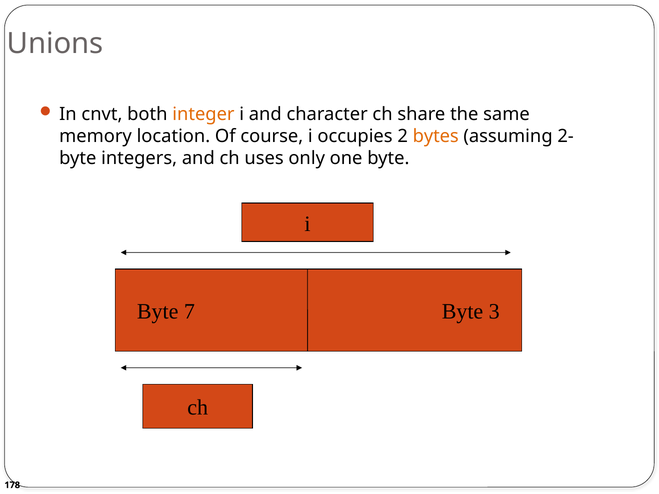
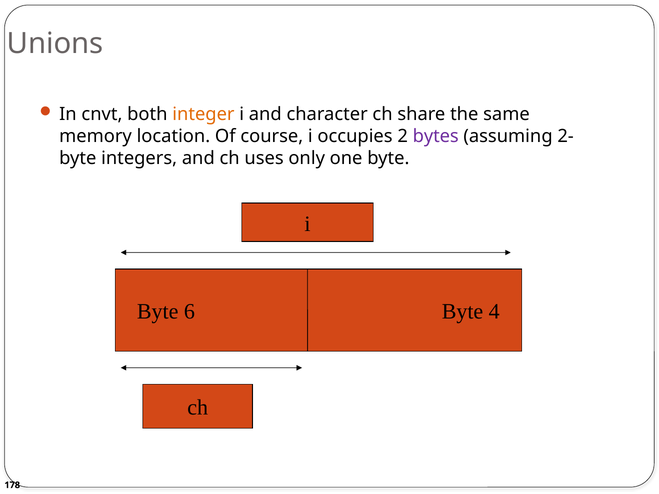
bytes colour: orange -> purple
7: 7 -> 6
3: 3 -> 4
